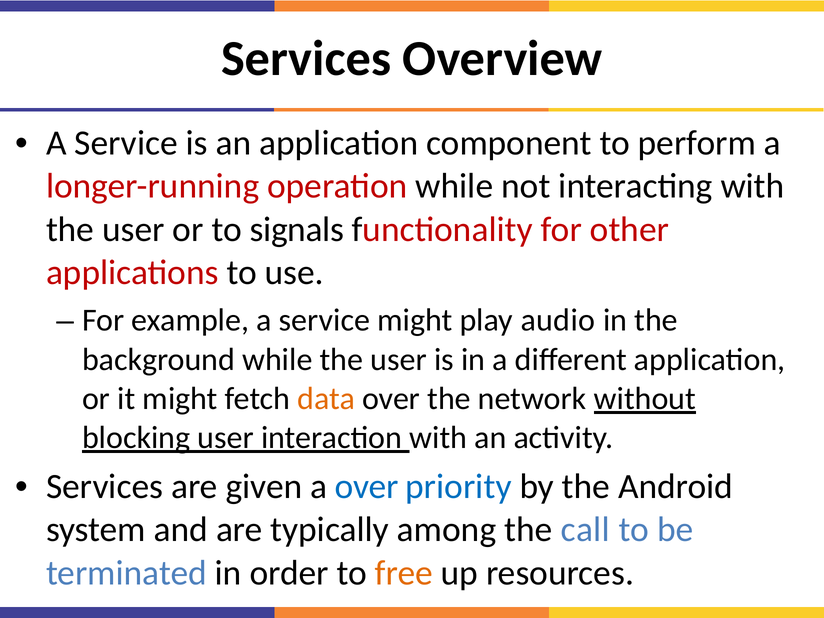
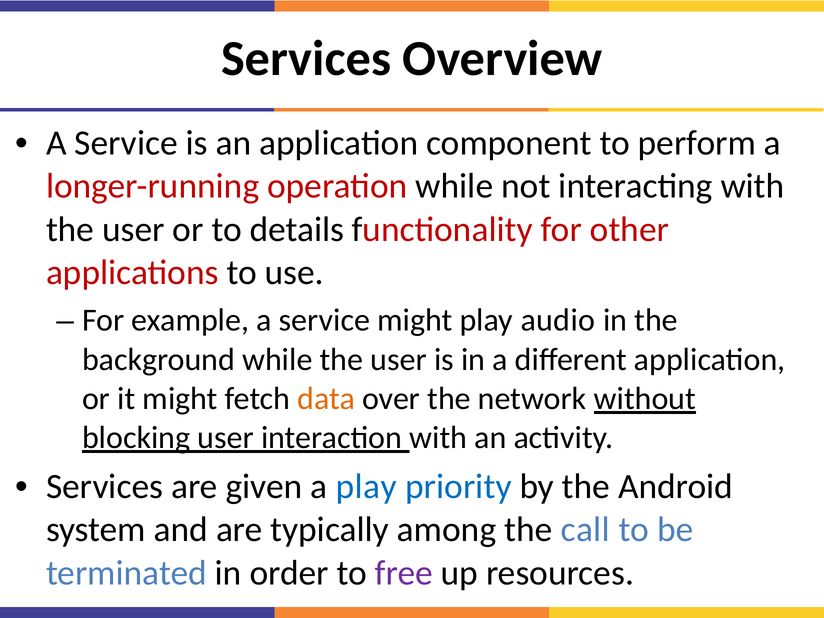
signals: signals -> details
a over: over -> play
free colour: orange -> purple
